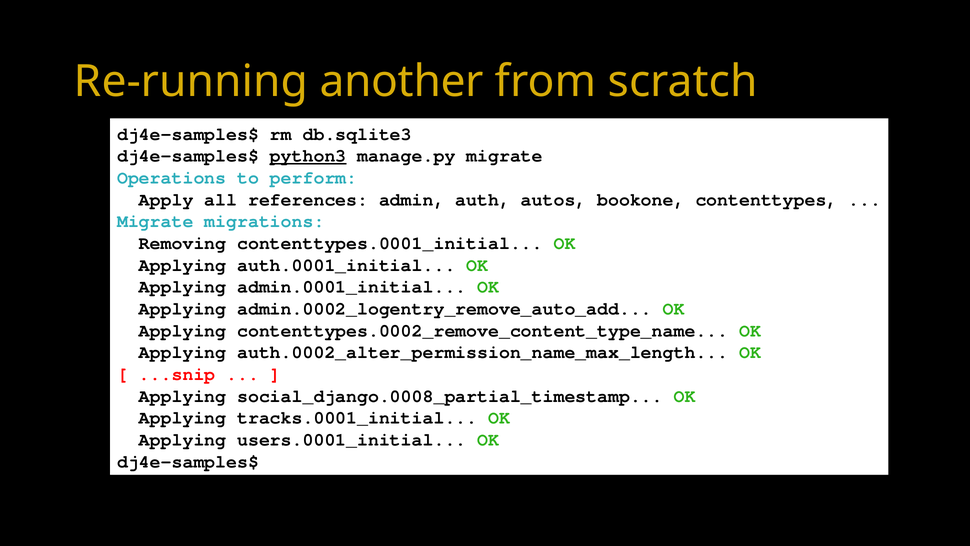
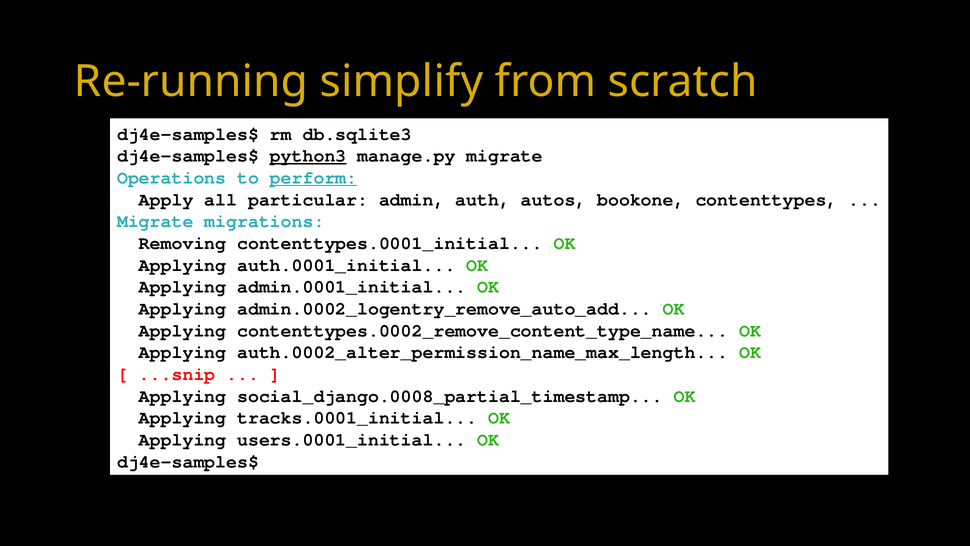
another: another -> simplify
perform underline: none -> present
references: references -> particular
